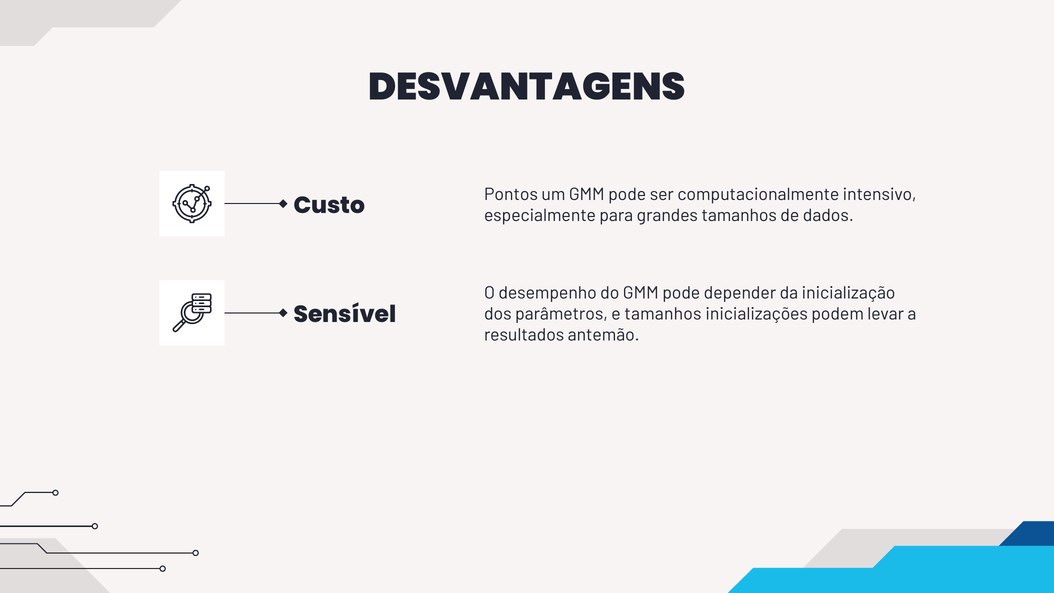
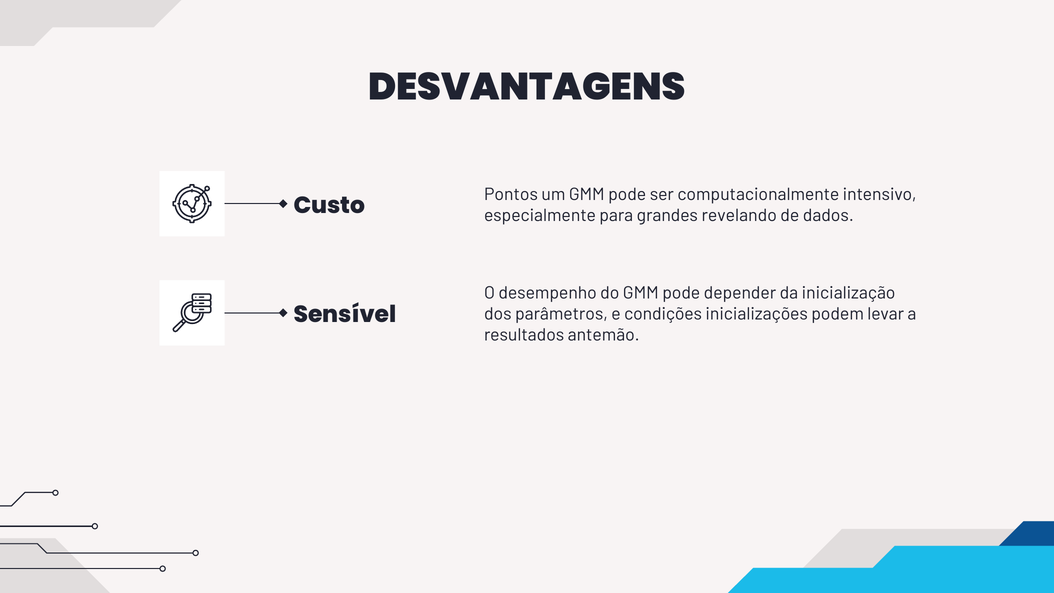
grandes tamanhos: tamanhos -> revelando
e tamanhos: tamanhos -> condições
